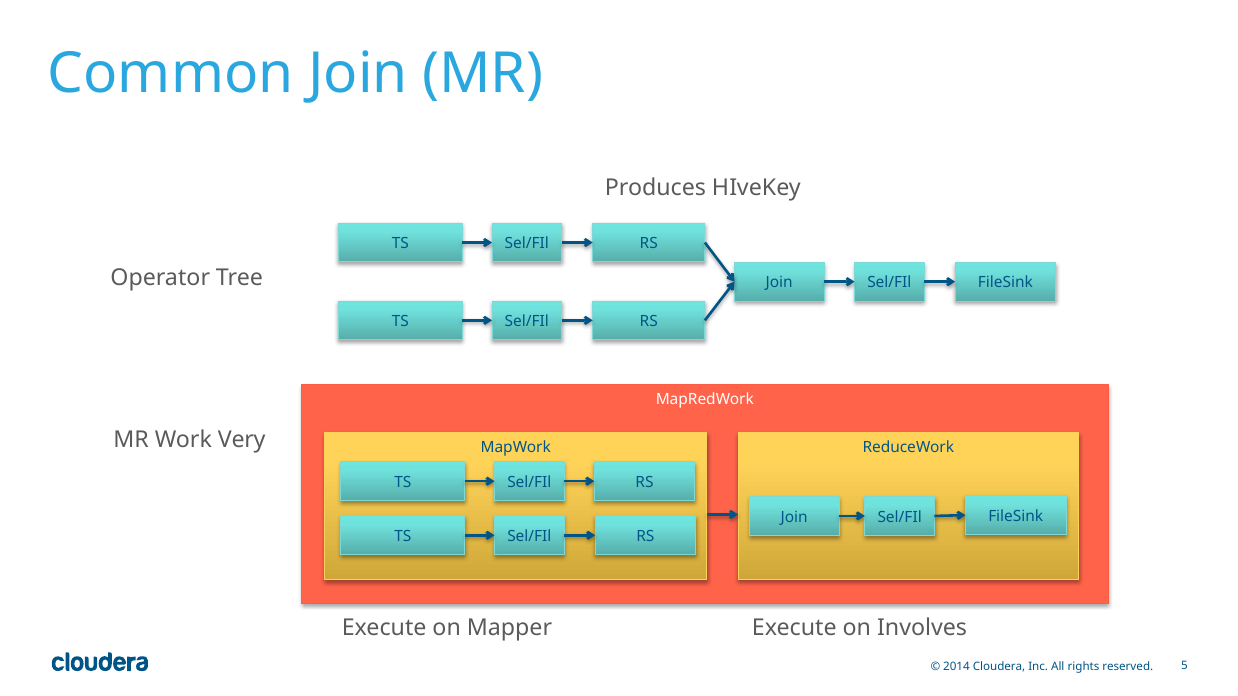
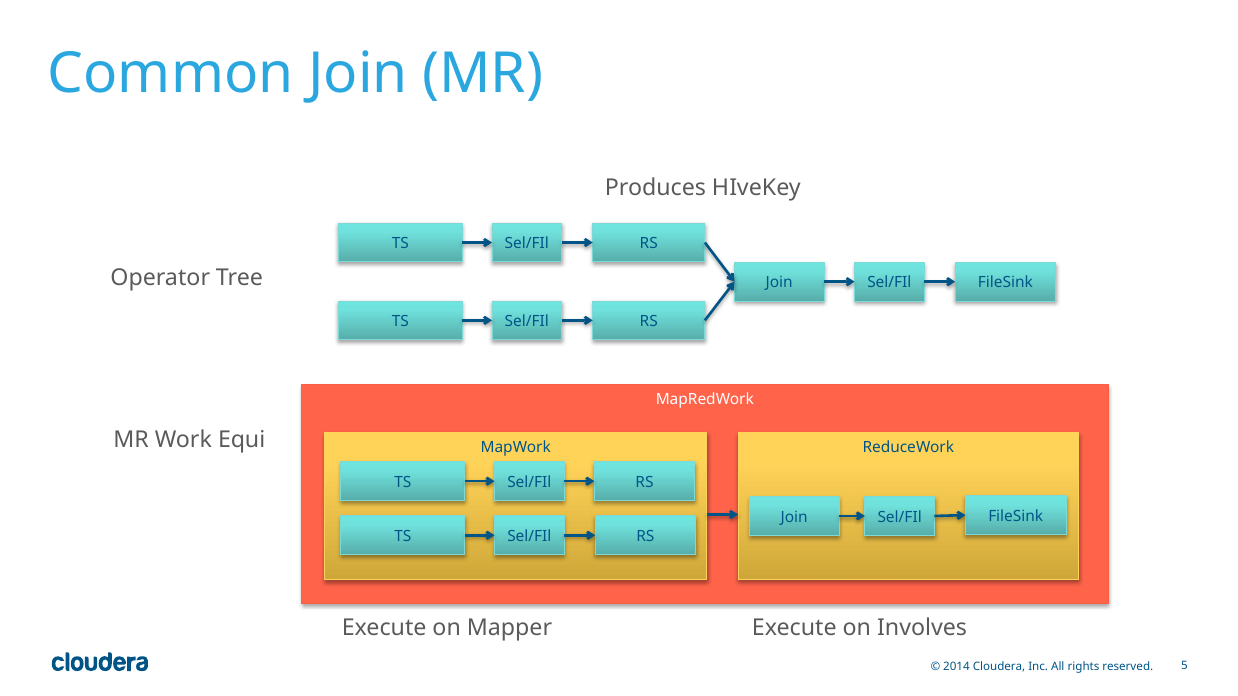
Very: Very -> Equi
